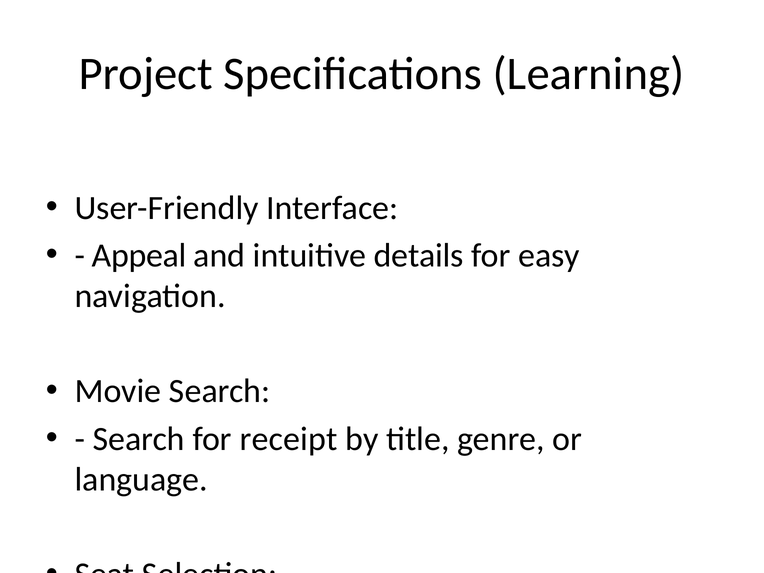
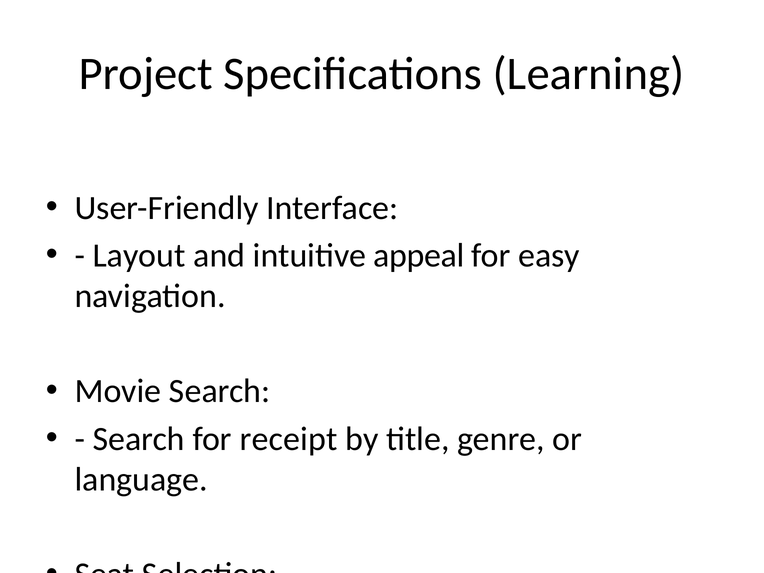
Appeal at (139, 255): Appeal -> Layout
intuitive details: details -> appeal
